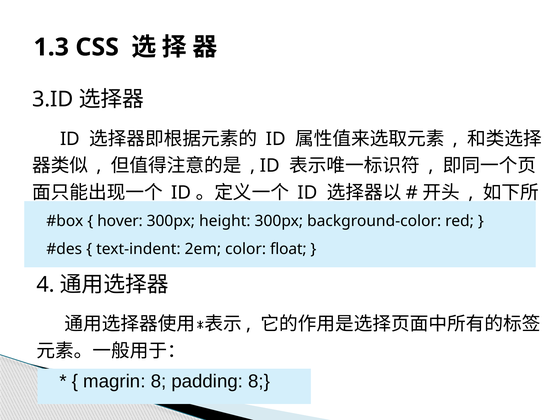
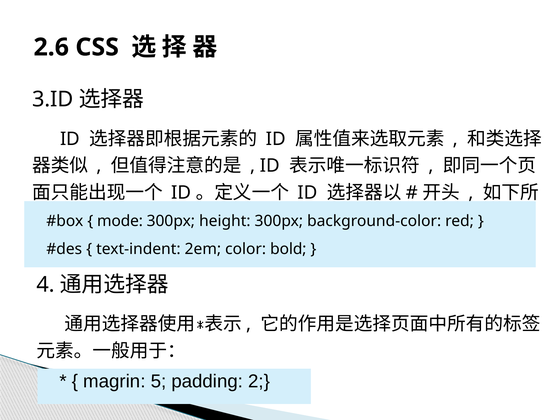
1.3: 1.3 -> 2.6
hover: hover -> mode
float: float -> bold
magrin 8: 8 -> 5
padding 8: 8 -> 2
